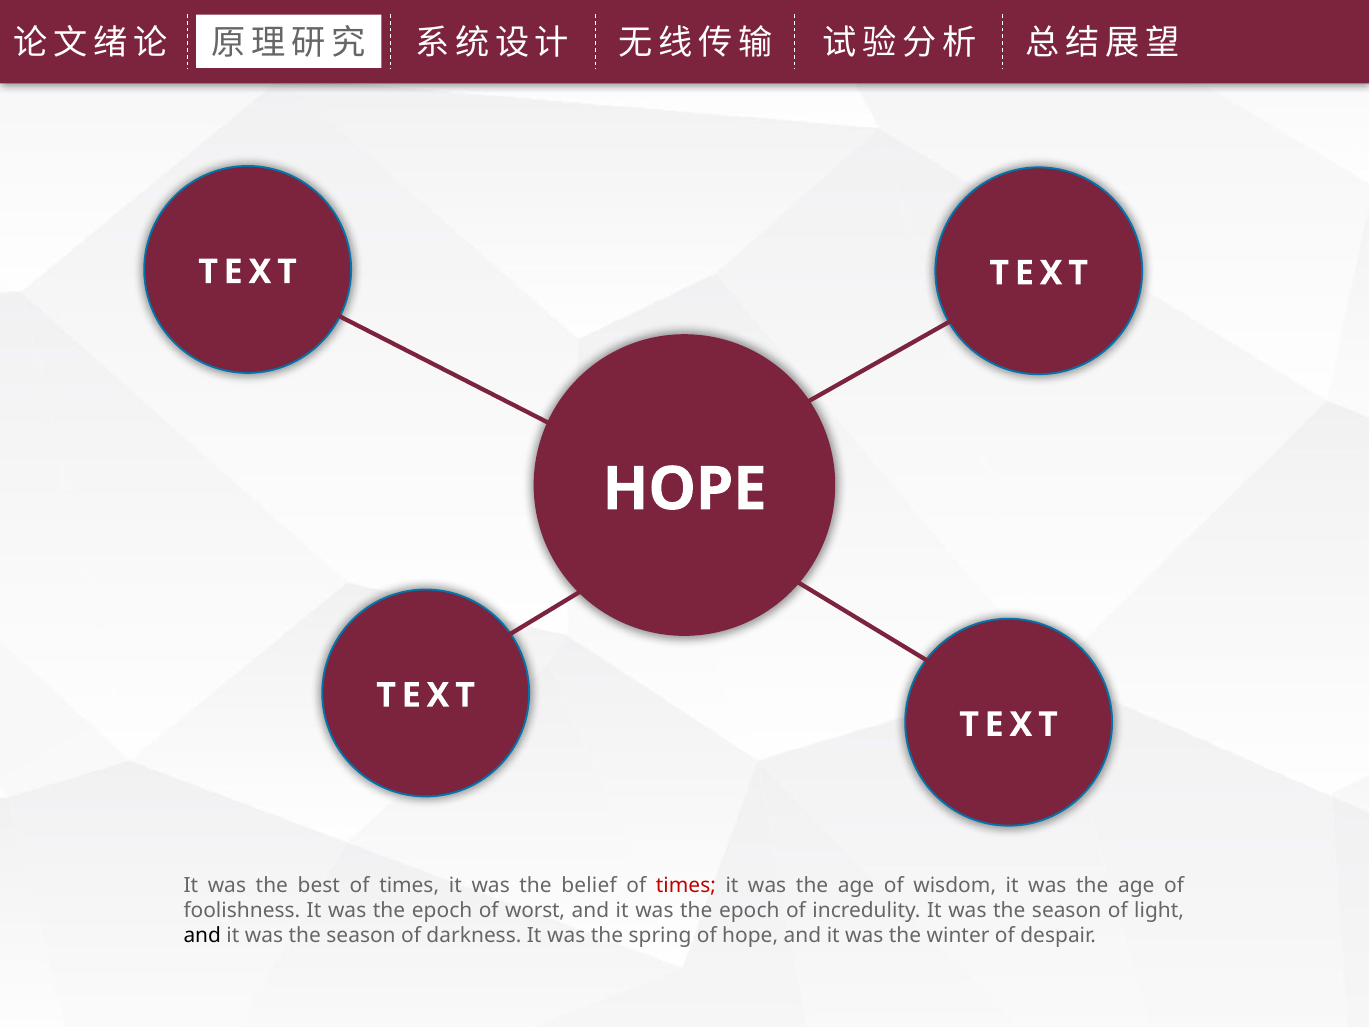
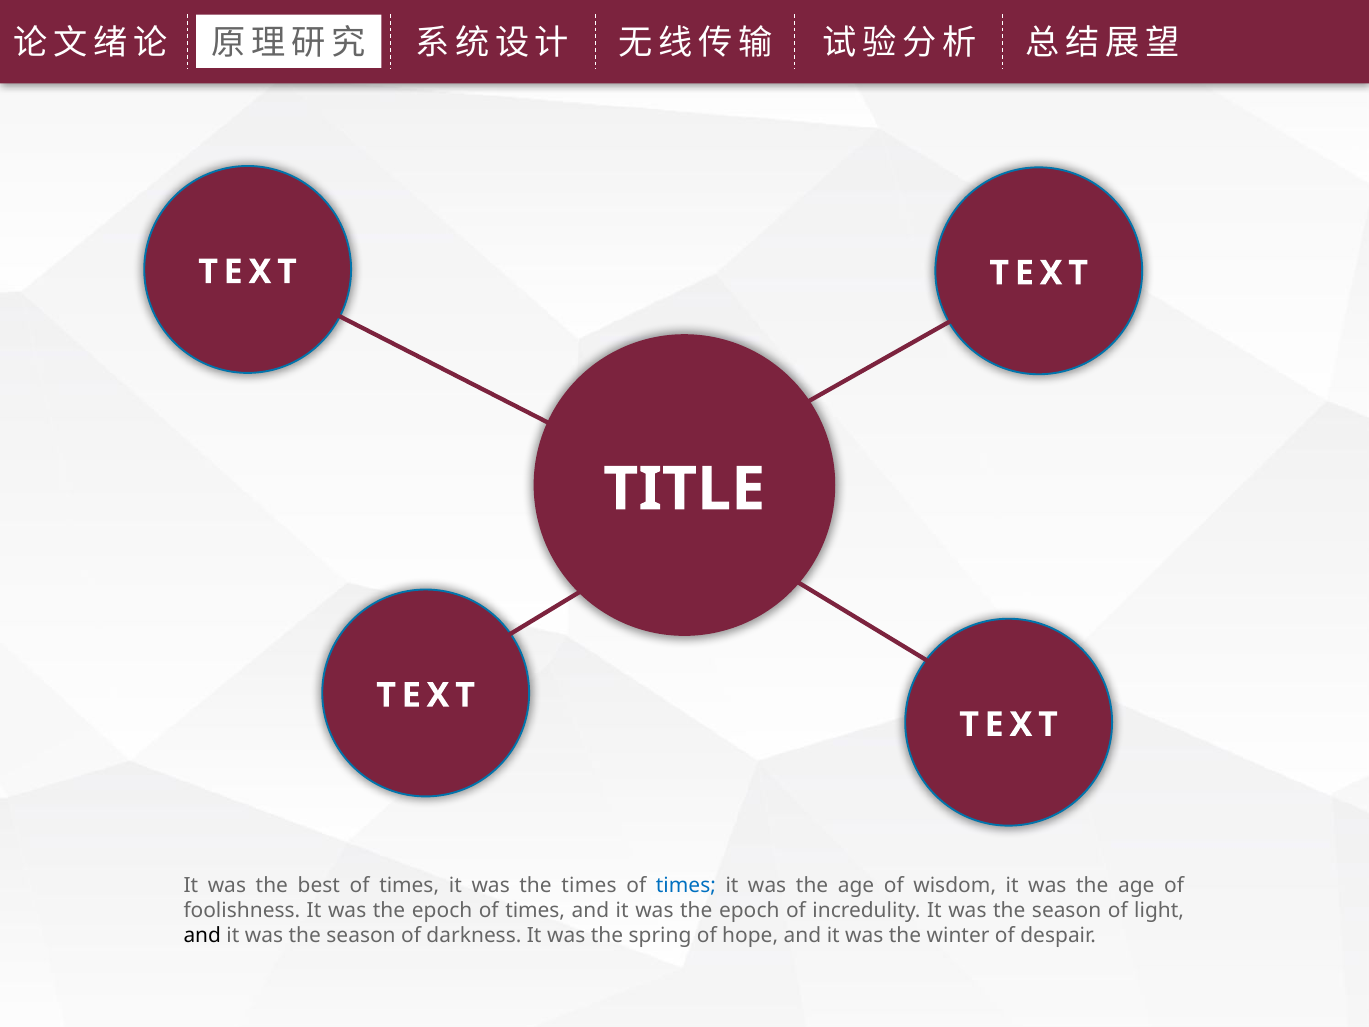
HOPE at (685, 489): HOPE -> TITLE
the belief: belief -> times
times at (686, 885) colour: red -> blue
epoch of worst: worst -> times
